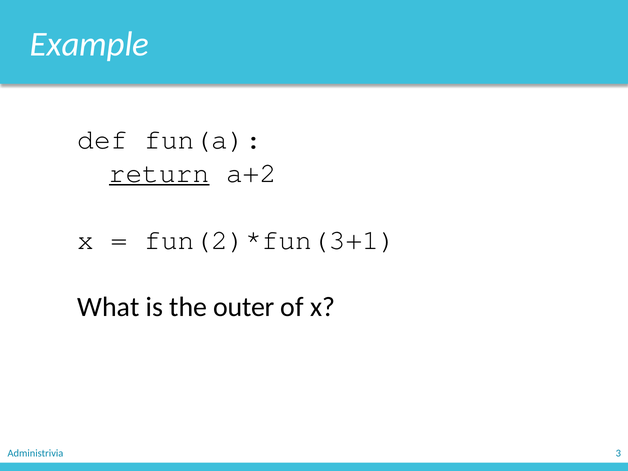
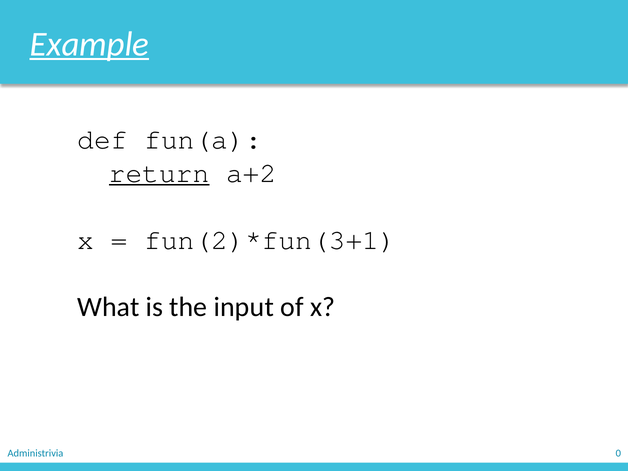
Example underline: none -> present
outer: outer -> input
3: 3 -> 0
